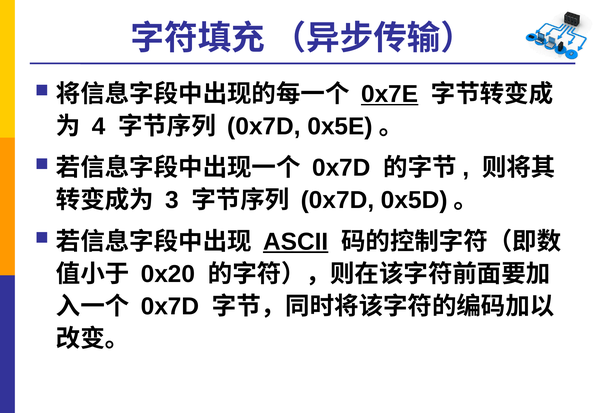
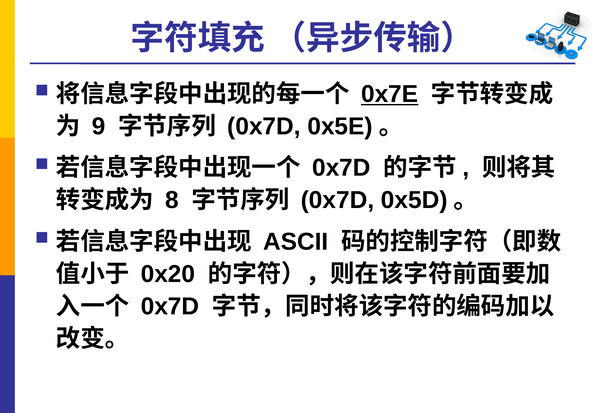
4: 4 -> 9
3: 3 -> 8
ASCII underline: present -> none
